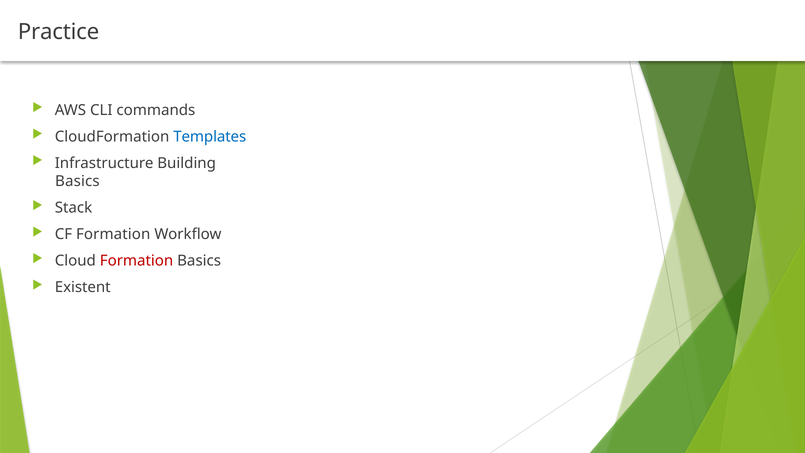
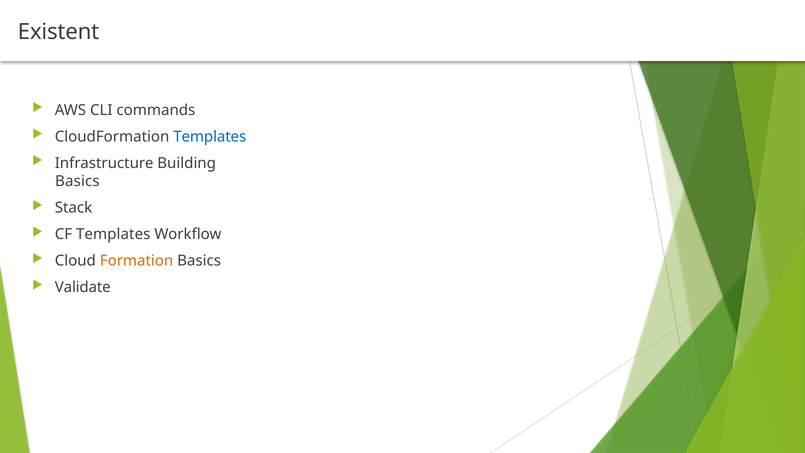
Practice: Practice -> Existent
CF Formation: Formation -> Templates
Formation at (137, 261) colour: red -> orange
Existent: Existent -> Validate
